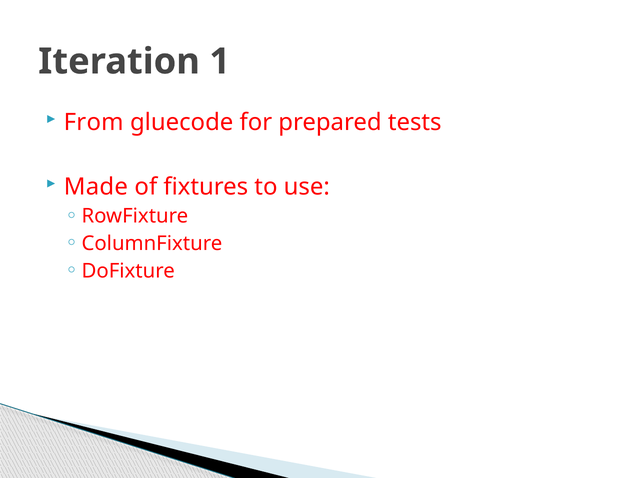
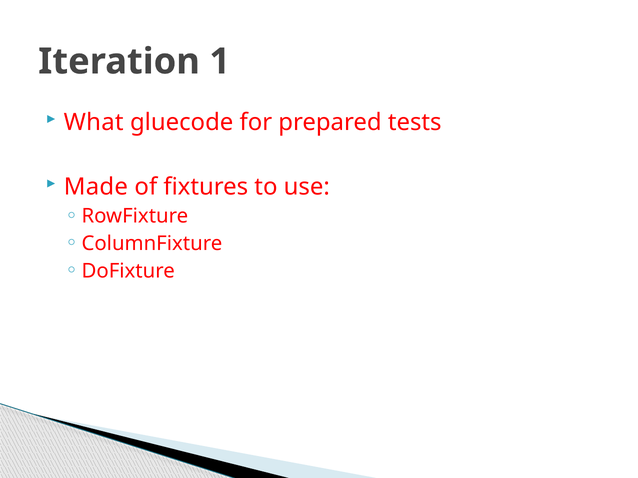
From: From -> What
